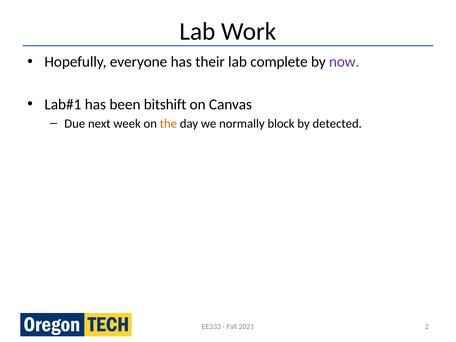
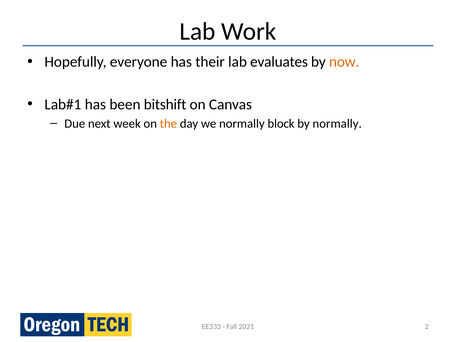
complete: complete -> evaluates
now colour: purple -> orange
by detected: detected -> normally
